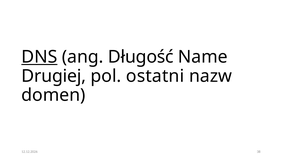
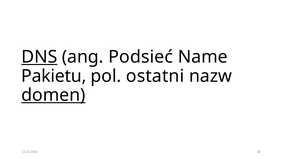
Długość: Długość -> Podsieć
Drugiej: Drugiej -> Pakietu
domen underline: none -> present
